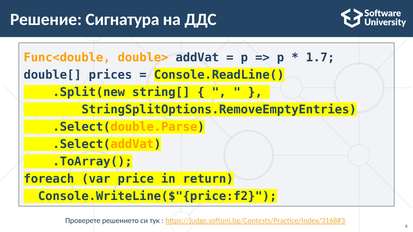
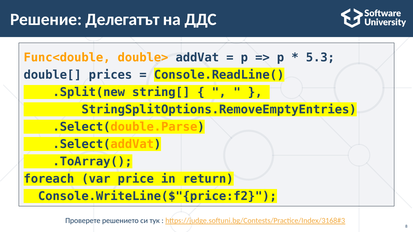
Сигнатура: Сигнатура -> Делегатът
1.7: 1.7 -> 5.3
